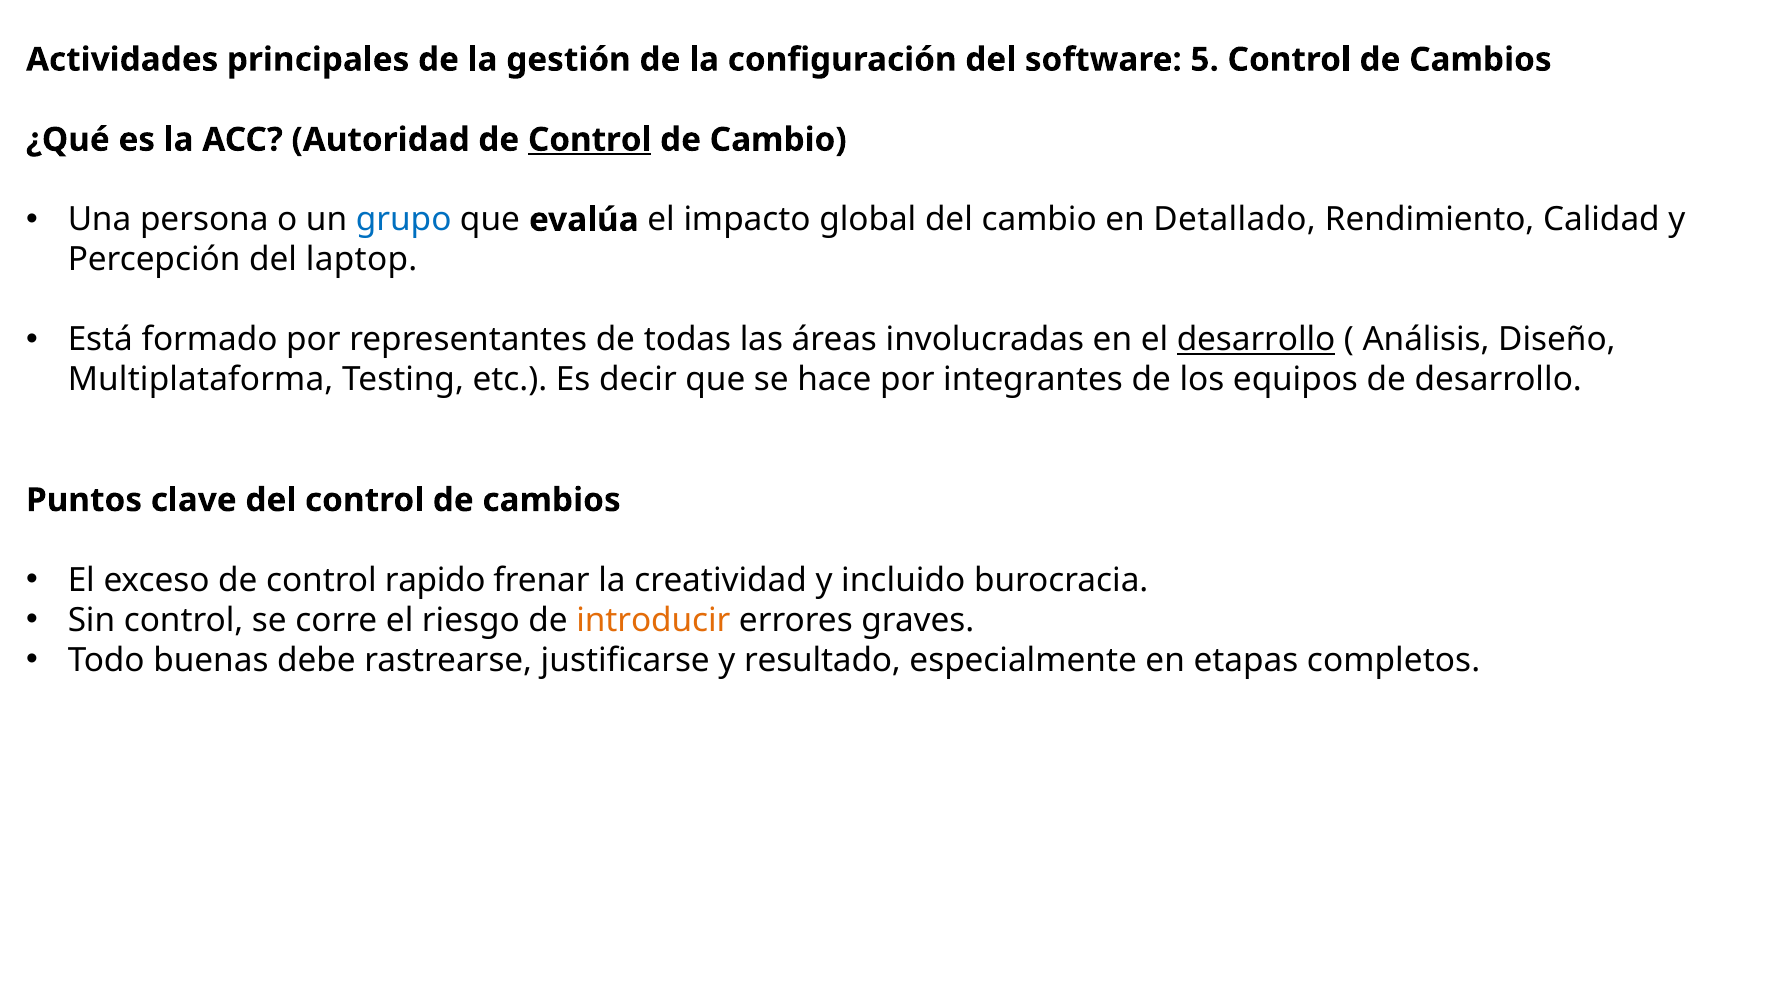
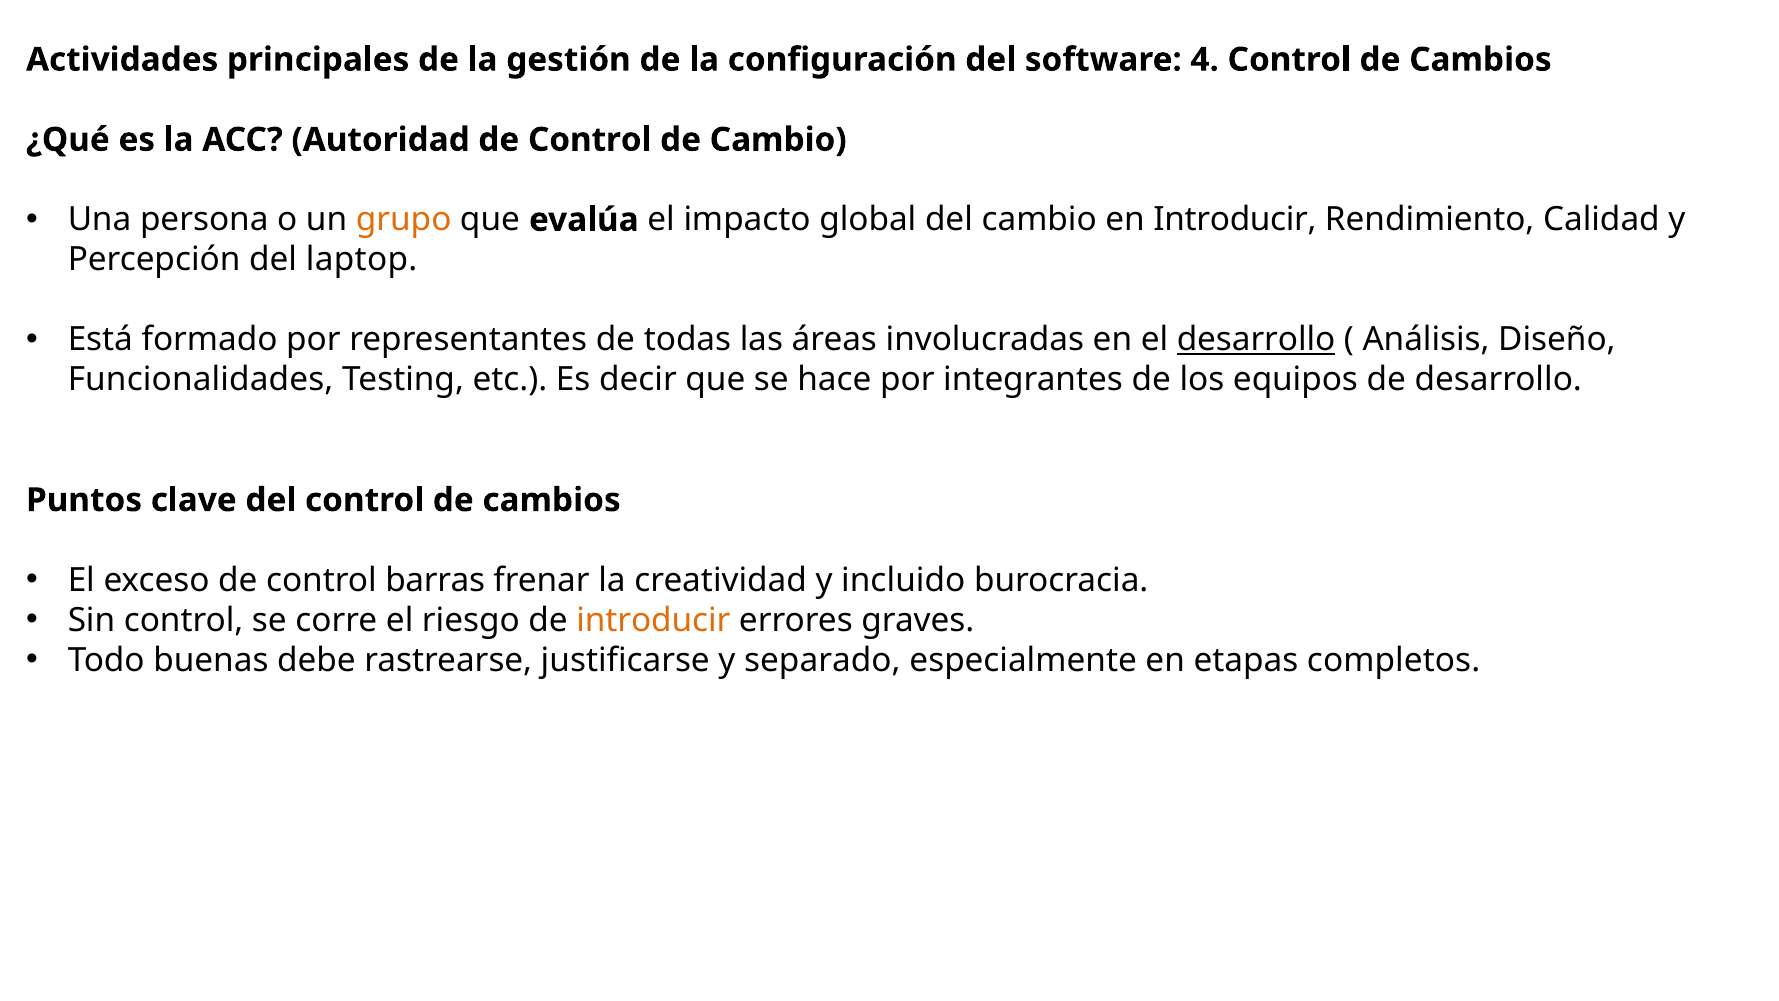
5: 5 -> 4
Control at (590, 140) underline: present -> none
grupo colour: blue -> orange
en Detallado: Detallado -> Introducir
Multiplataforma: Multiplataforma -> Funcionalidades
rapido: rapido -> barras
resultado: resultado -> separado
